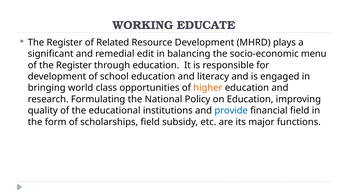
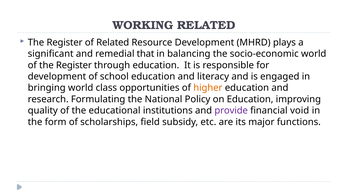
WORKING EDUCATE: EDUCATE -> RELATED
edit: edit -> that
socio-economic menu: menu -> world
provide colour: blue -> purple
financial field: field -> void
